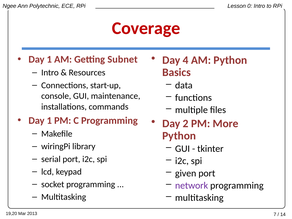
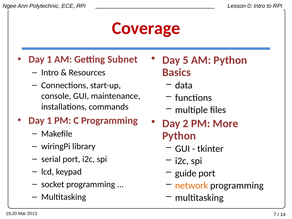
4: 4 -> 5
given: given -> guide
network colour: purple -> orange
